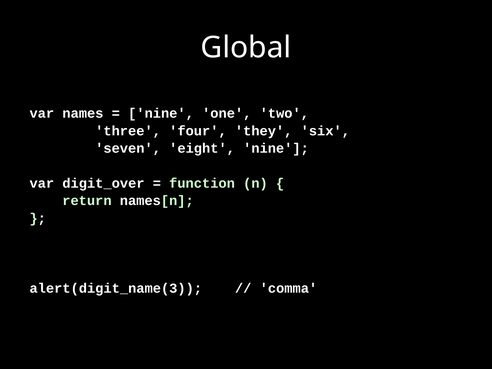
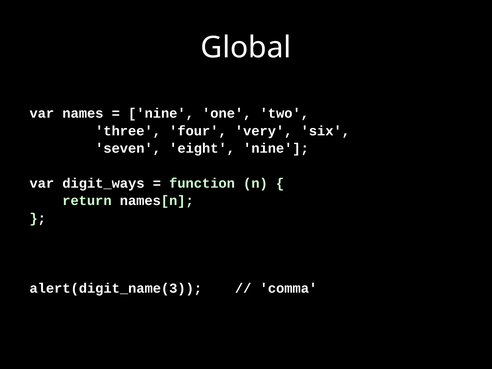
they: they -> very
digit_over: digit_over -> digit_ways
